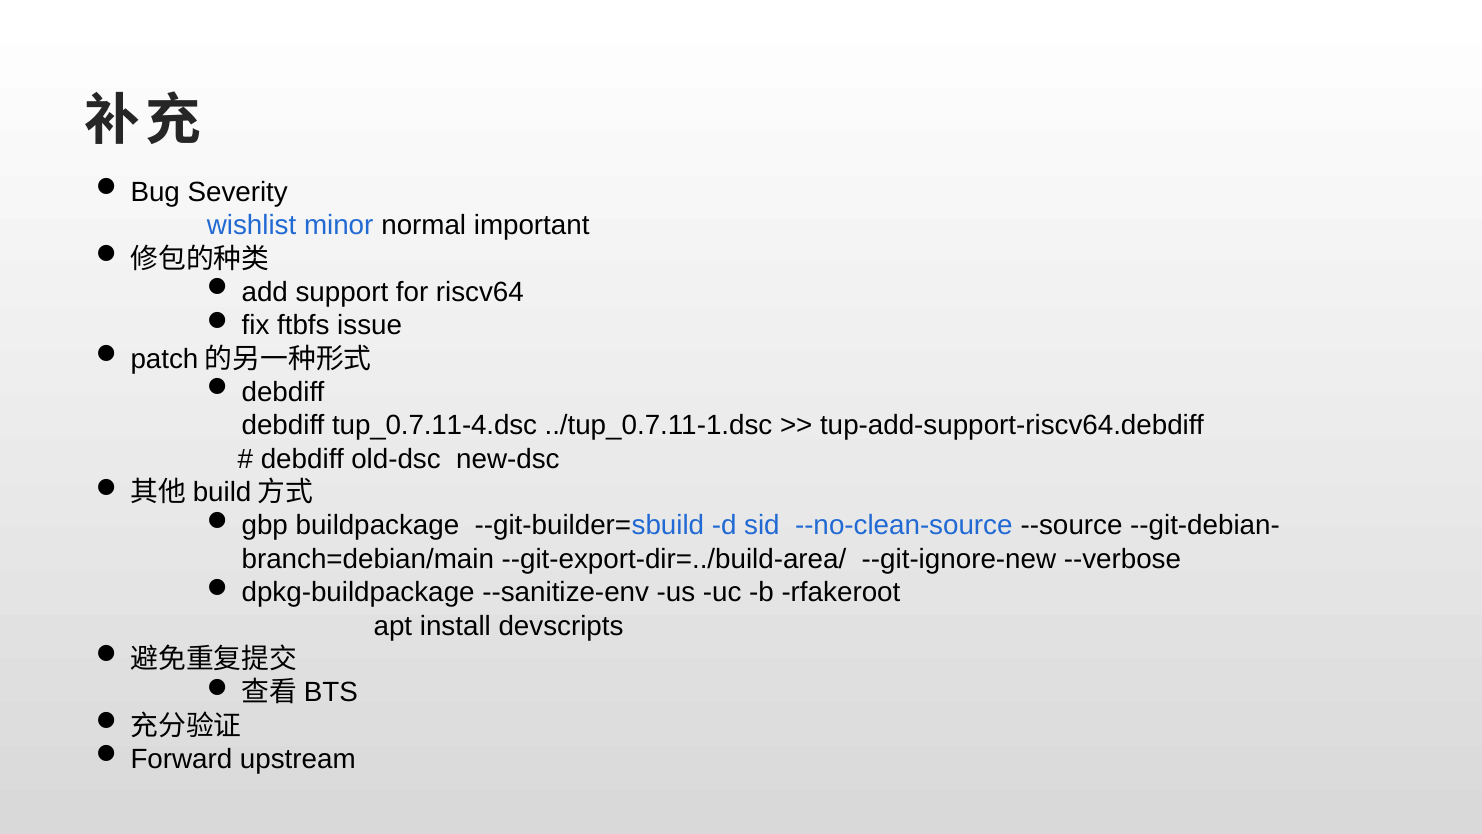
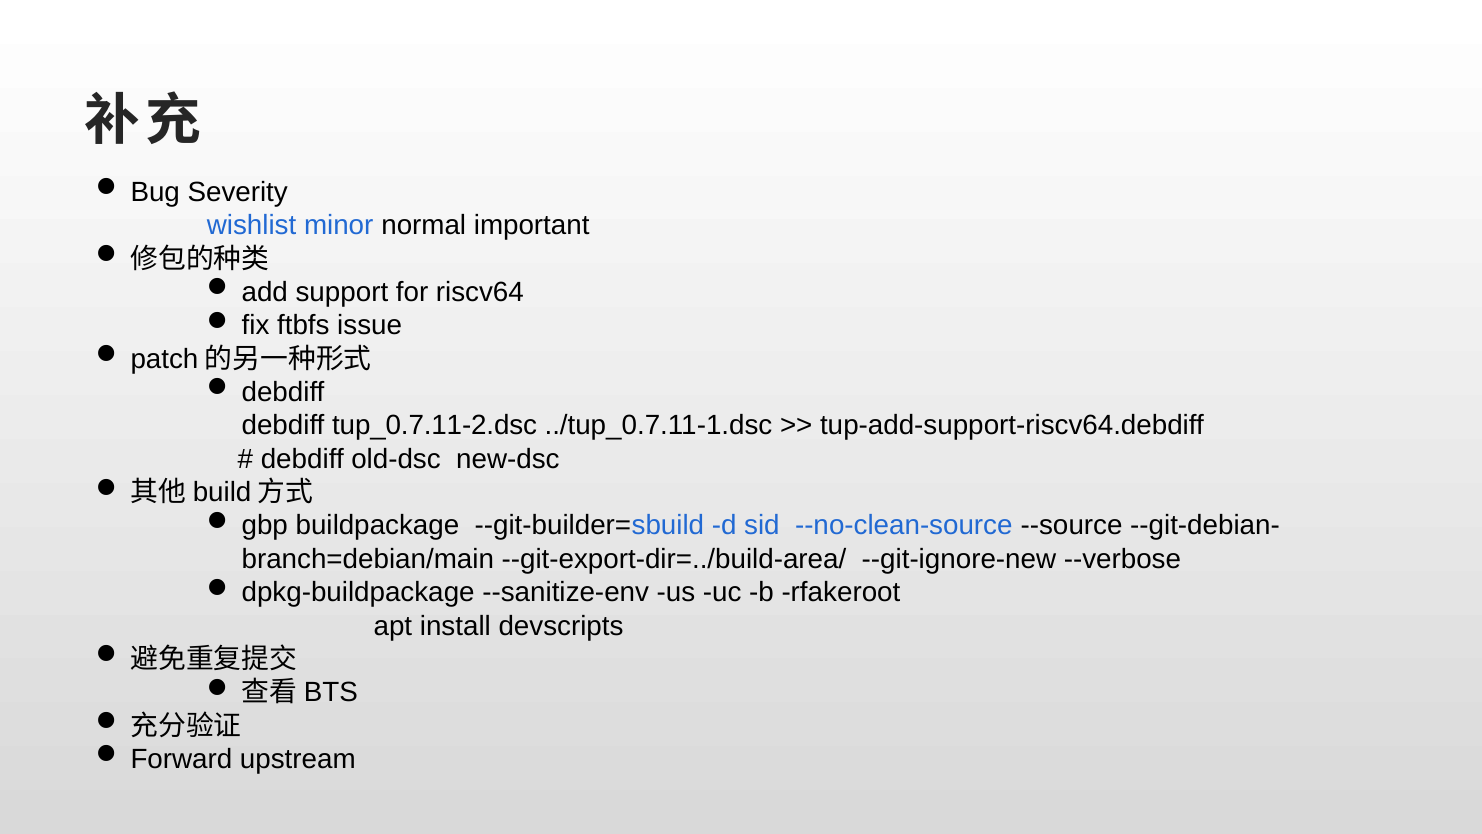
tup_0.7.11-4.dsc: tup_0.7.11-4.dsc -> tup_0.7.11-2.dsc
